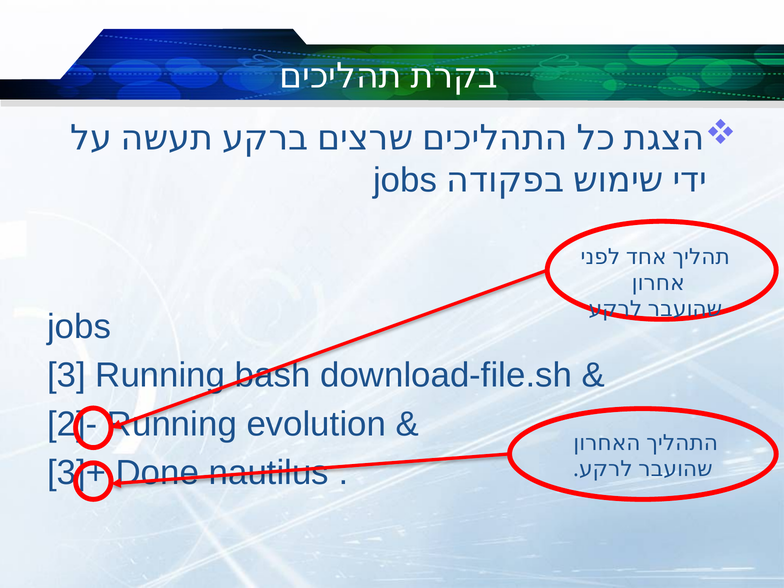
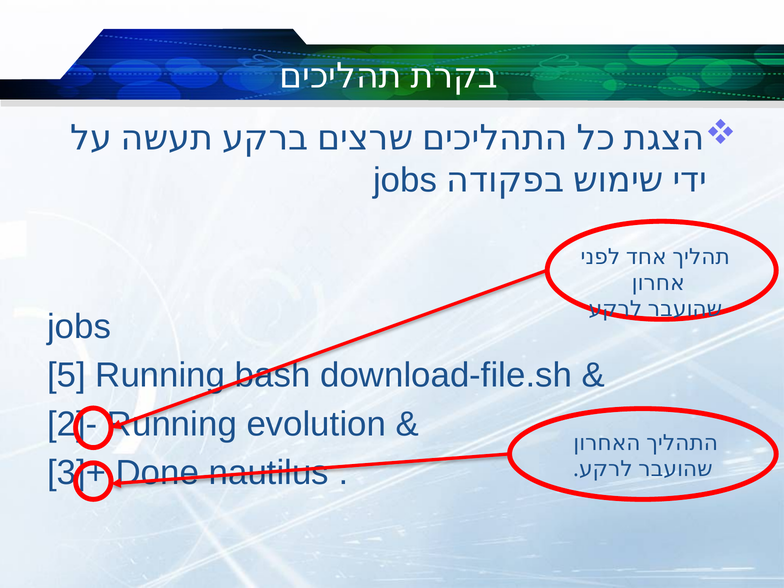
3: 3 -> 5
